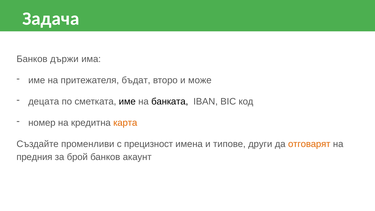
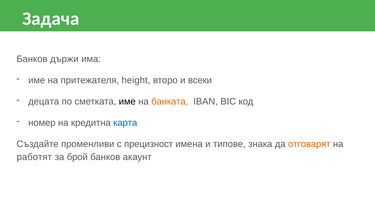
бъдат: бъдат -> height
може: може -> всеки
банката colour: black -> orange
карта colour: orange -> blue
други: други -> знака
предния: предния -> работят
